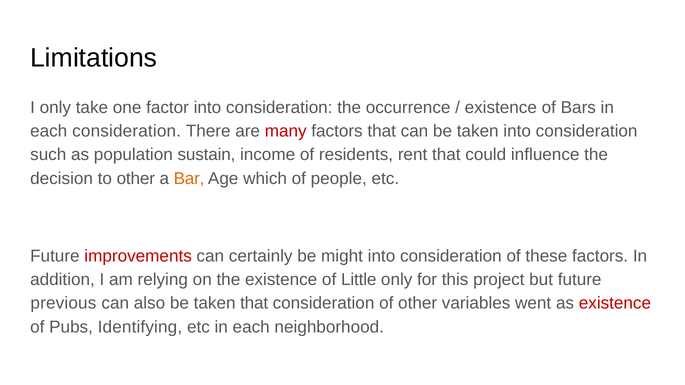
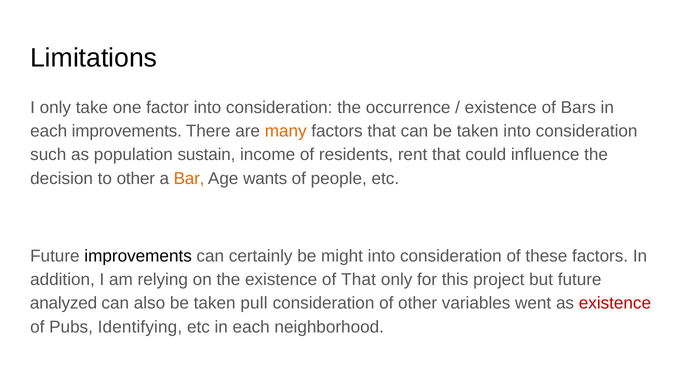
each consideration: consideration -> improvements
many colour: red -> orange
which: which -> wants
improvements at (138, 256) colour: red -> black
of Little: Little -> That
previous: previous -> analyzed
taken that: that -> pull
